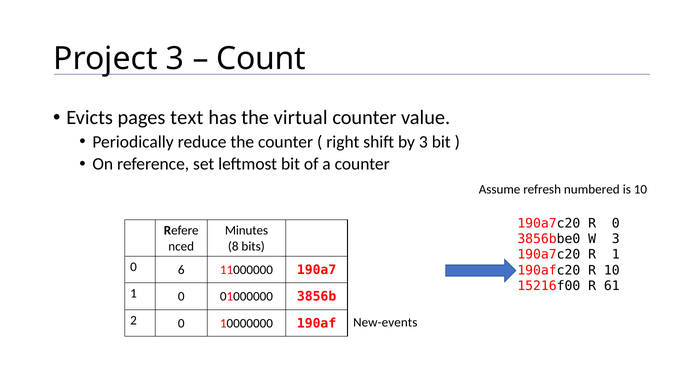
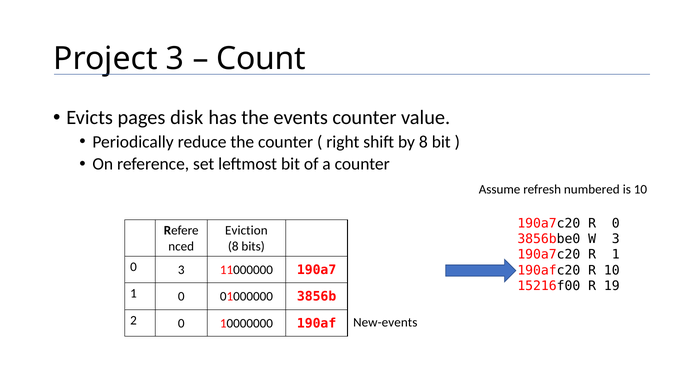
text: text -> disk
virtual: virtual -> events
by 3: 3 -> 8
Minutes: Minutes -> Eviction
0 6: 6 -> 3
61: 61 -> 19
